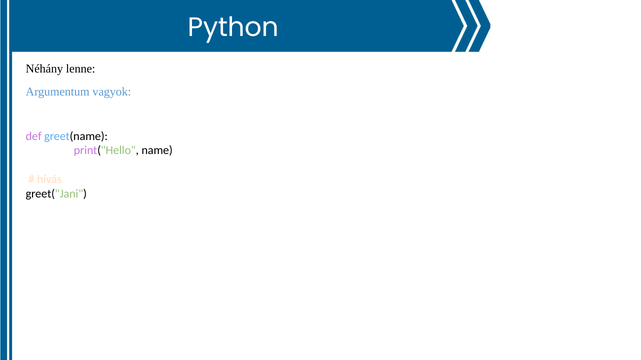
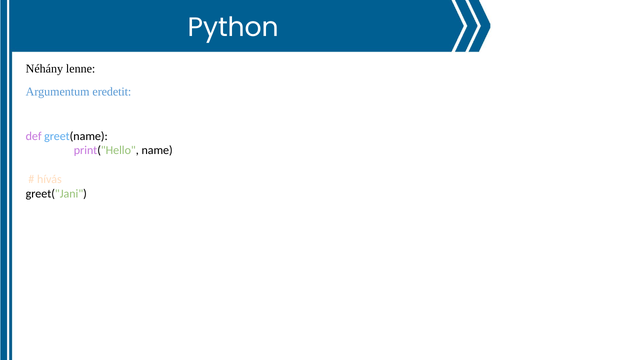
vagyok: vagyok -> eredetit
